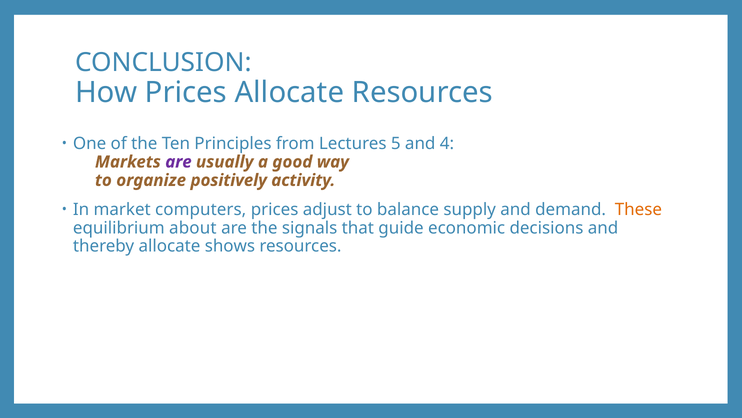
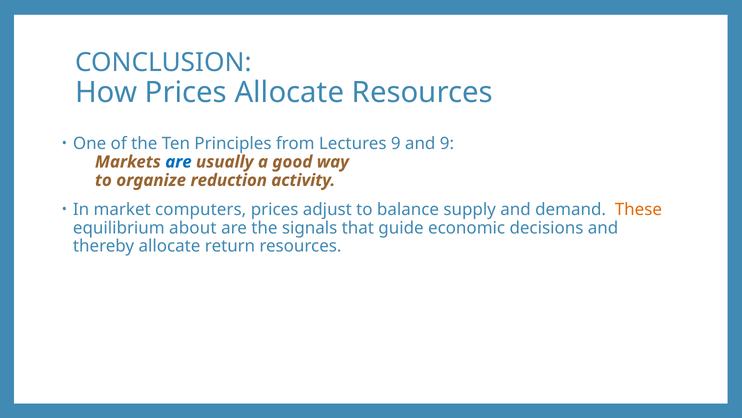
Lectures 5: 5 -> 9
and 4: 4 -> 9
are at (178, 162) colour: purple -> blue
positively: positively -> reduction
shows: shows -> return
